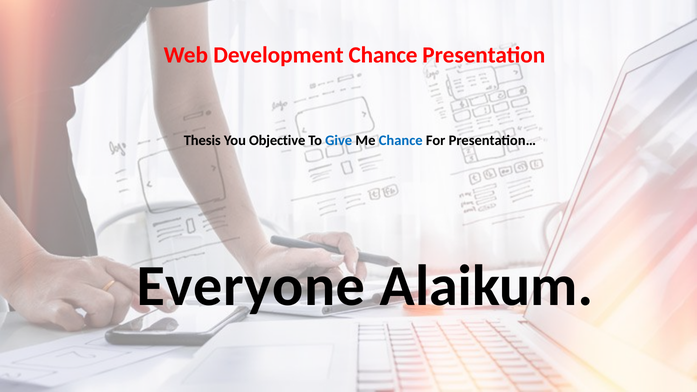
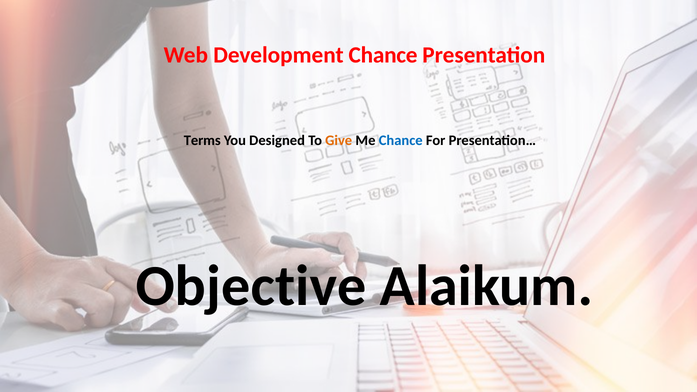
Thesis: Thesis -> Terms
Objective: Objective -> Designed
Give colour: blue -> orange
Everyone: Everyone -> Objective
